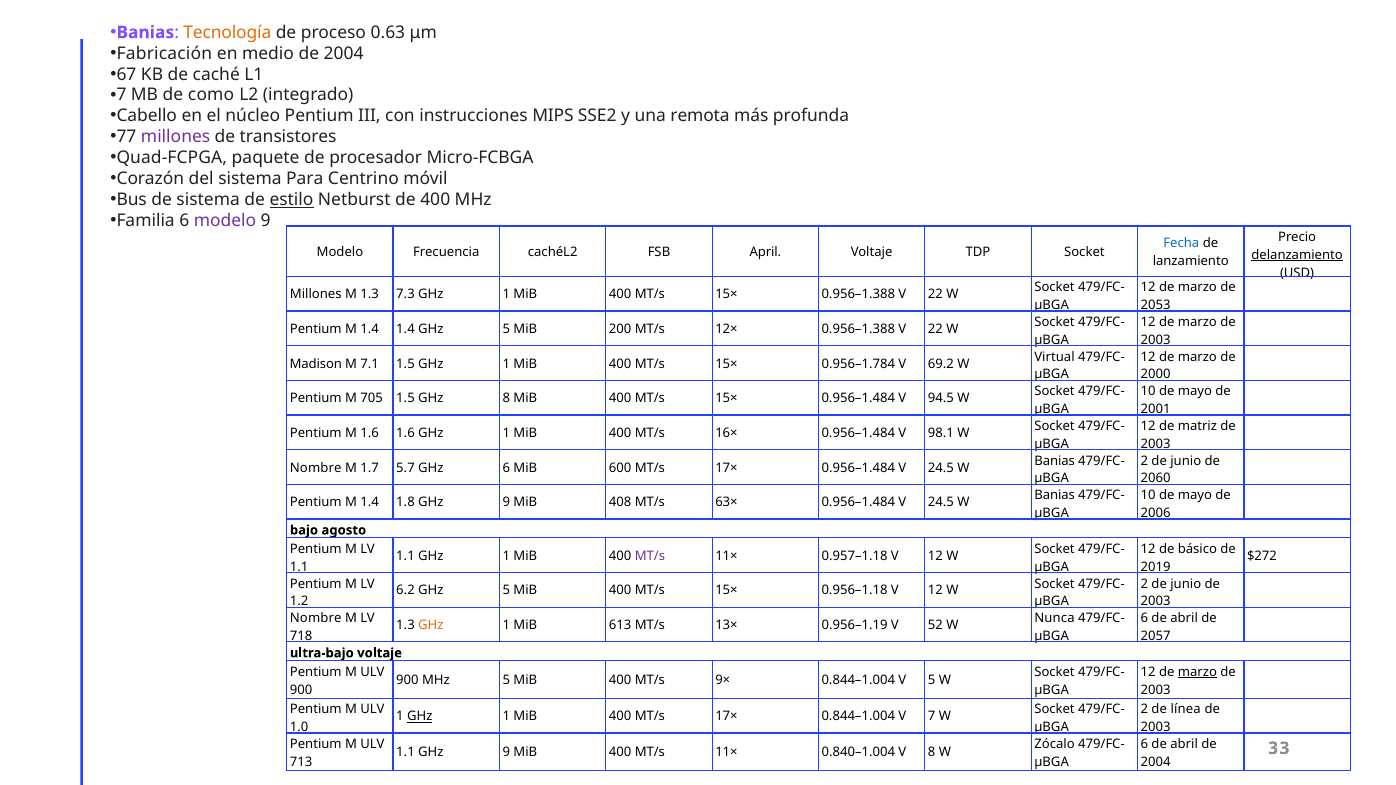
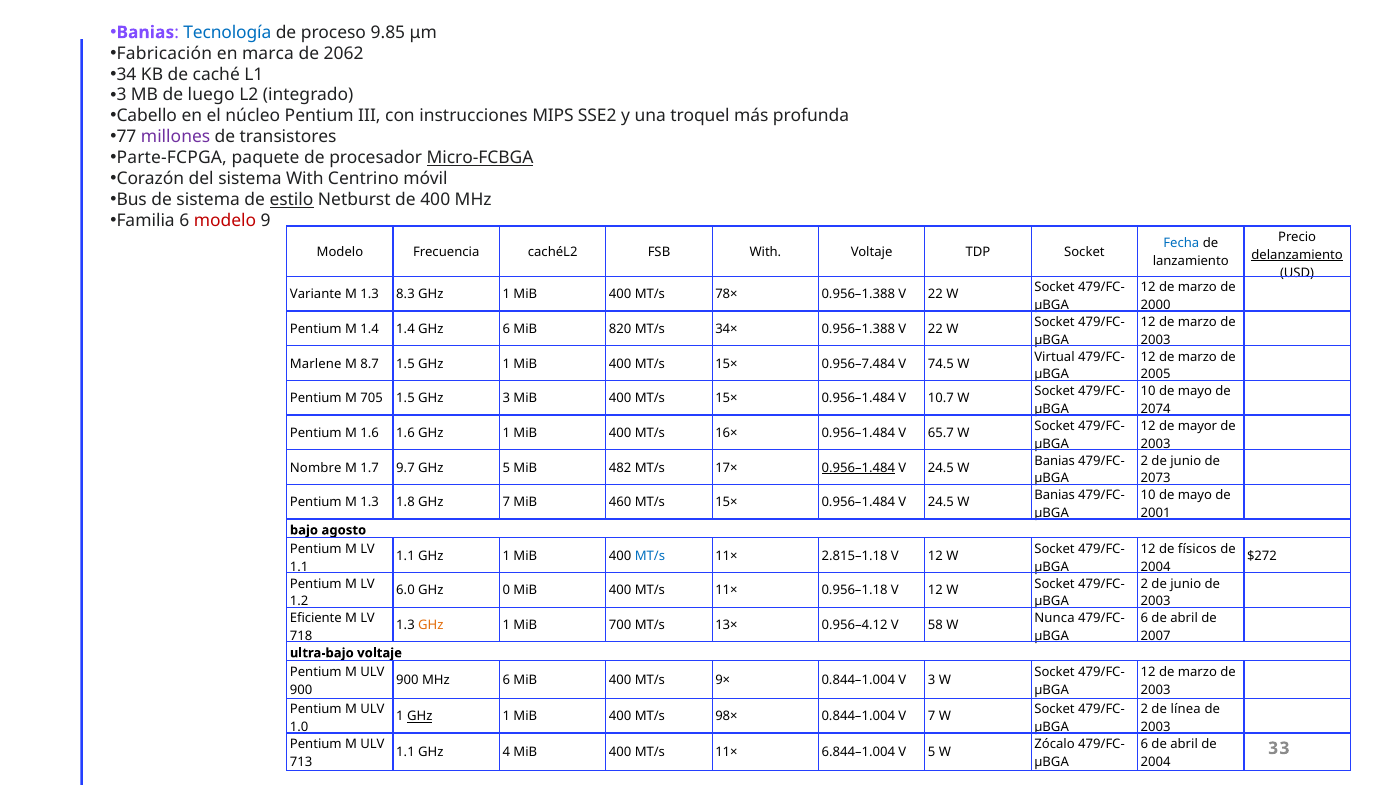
Tecnología colour: orange -> blue
0.63: 0.63 -> 9.85
medio: medio -> marca
2004 at (344, 53): 2004 -> 2062
67: 67 -> 34
7 at (122, 95): 7 -> 3
como: como -> luego
remota: remota -> troquel
Quad-FCPGA: Quad-FCPGA -> Parte-FCPGA
Micro-FCBGA underline: none -> present
sistema Para: Para -> With
modelo at (225, 221) colour: purple -> red
FSB April: April -> With
Millones at (316, 295): Millones -> Variante
7.3: 7.3 -> 8.3
15× at (726, 295): 15× -> 78×
2053: 2053 -> 2000
1.4 GHz 5: 5 -> 6
200: 200 -> 820
12×: 12× -> 34×
Madison: Madison -> Marlene
7.1: 7.1 -> 8.7
0.956–1.784: 0.956–1.784 -> 0.956–7.484
69.2: 69.2 -> 74.5
2000: 2000 -> 2005
GHz 8: 8 -> 3
94.5: 94.5 -> 10.7
2001: 2001 -> 2074
matriz: matriz -> mayor
98.1: 98.1 -> 65.7
5.7: 5.7 -> 9.7
GHz 6: 6 -> 5
600: 600 -> 482
0.956–1.484 at (858, 468) underline: none -> present
2060: 2060 -> 2073
1.4 at (370, 503): 1.4 -> 1.3
1.8 GHz 9: 9 -> 7
408: 408 -> 460
63× at (726, 503): 63× -> 15×
2006: 2006 -> 2001
básico: básico -> físicos
MT/s at (650, 556) colour: purple -> blue
0.957–1.18: 0.957–1.18 -> 2.815–1.18
2019 at (1156, 567): 2019 -> 2004
6.2: 6.2 -> 6.0
5 at (506, 591): 5 -> 0
15× at (726, 591): 15× -> 11×
Nombre at (316, 619): Nombre -> Eficiente
613: 613 -> 700
0.956–1.19: 0.956–1.19 -> 0.956–4.12
52: 52 -> 58
2057: 2057 -> 2007
marzo at (1197, 672) underline: present -> none
MHz 5: 5 -> 6
V 5: 5 -> 3
400 MT/s 17×: 17× -> 98×
1.1 GHz 9: 9 -> 4
0.840–1.004: 0.840–1.004 -> 6.844–1.004
V 8: 8 -> 5
